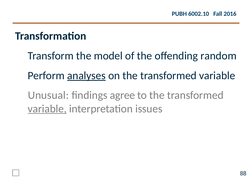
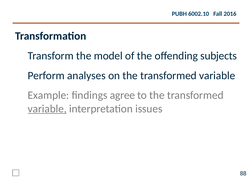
random: random -> subjects
analyses underline: present -> none
Unusual: Unusual -> Example
